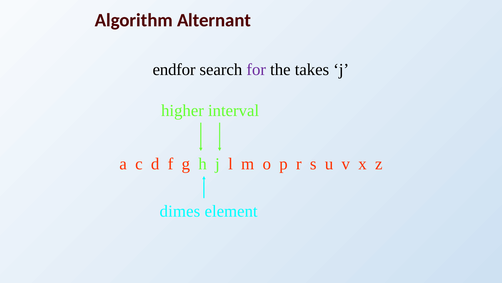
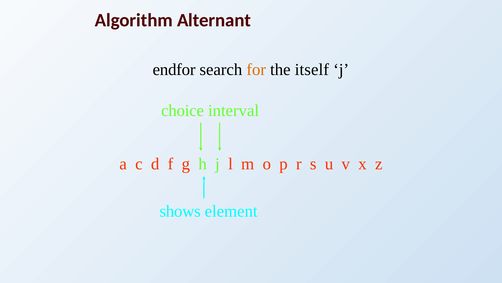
for colour: purple -> orange
takes: takes -> itself
higher: higher -> choice
dimes: dimes -> shows
